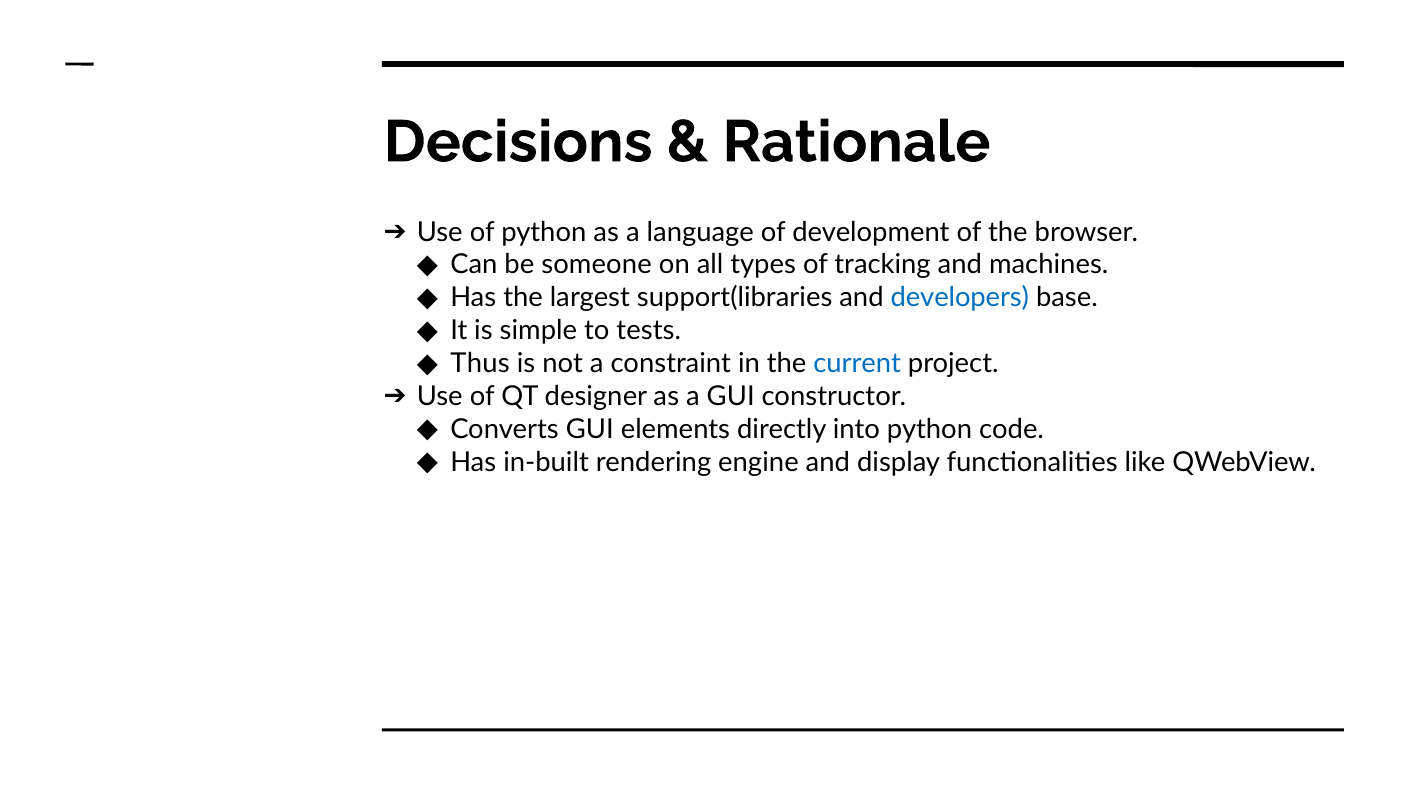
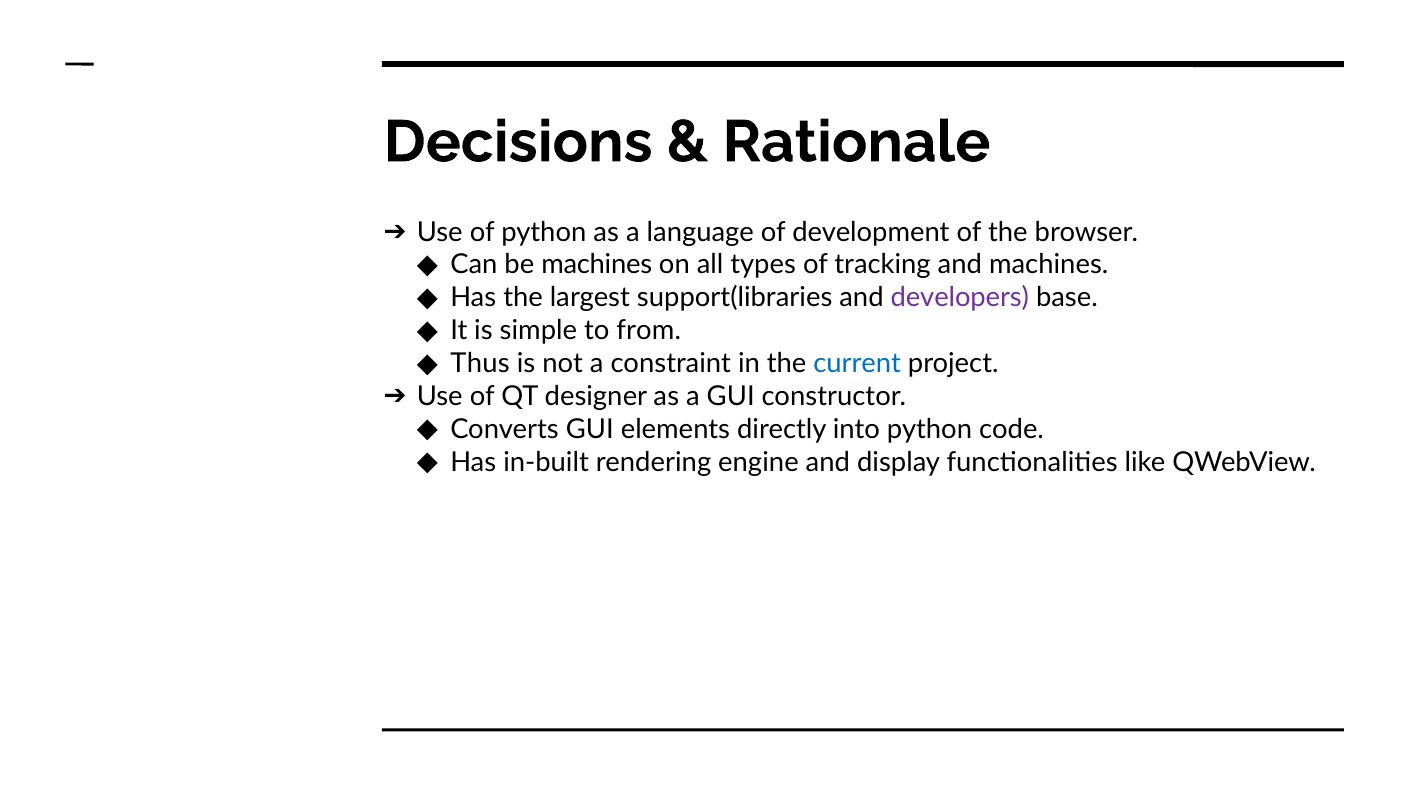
be someone: someone -> machines
developers colour: blue -> purple
tests: tests -> from
